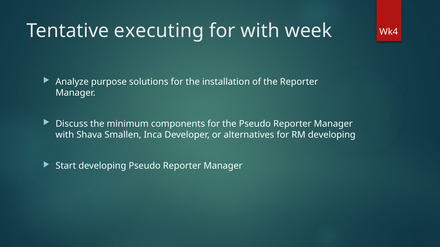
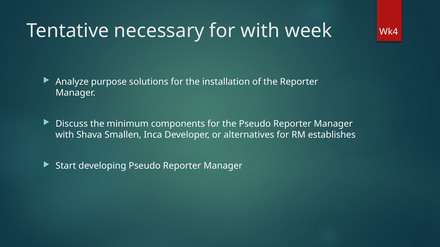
executing: executing -> necessary
RM developing: developing -> establishes
